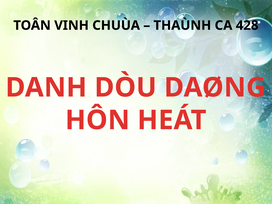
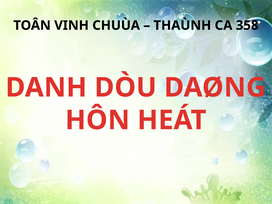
428: 428 -> 358
